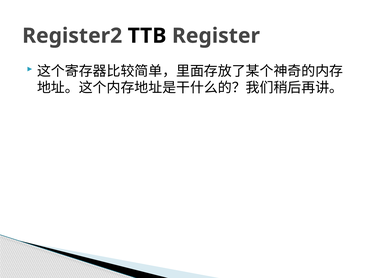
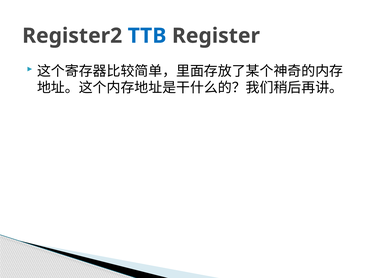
TTB colour: black -> blue
